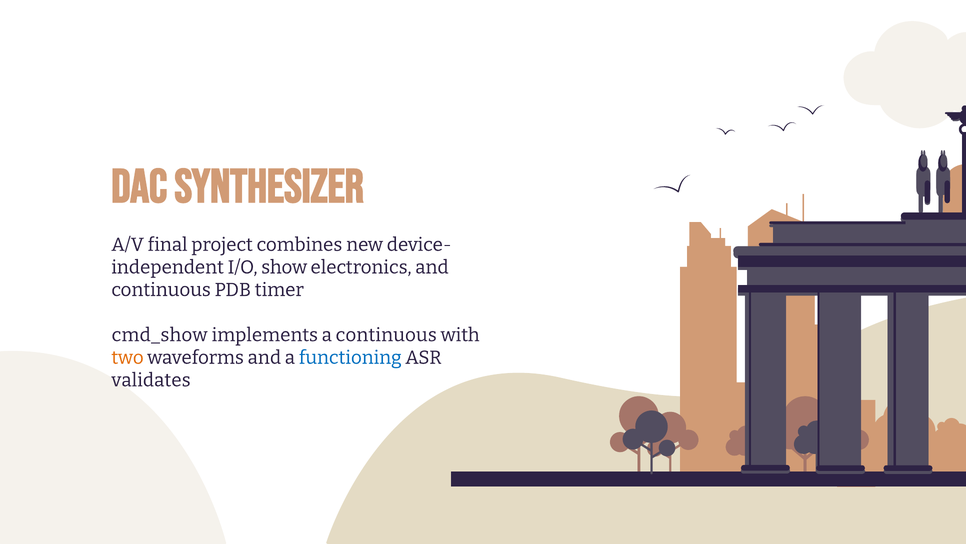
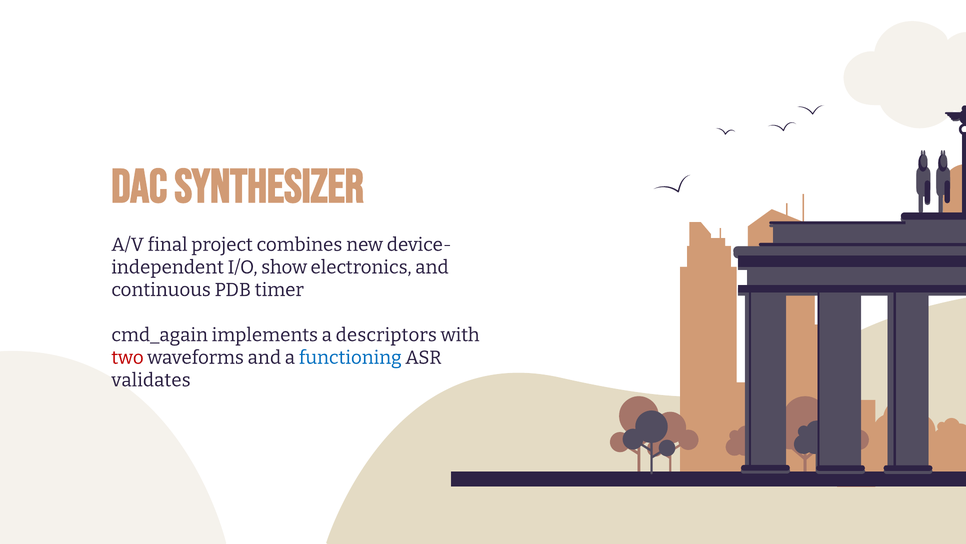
cmd_show: cmd_show -> cmd_again
a continuous: continuous -> descriptors
two colour: orange -> red
